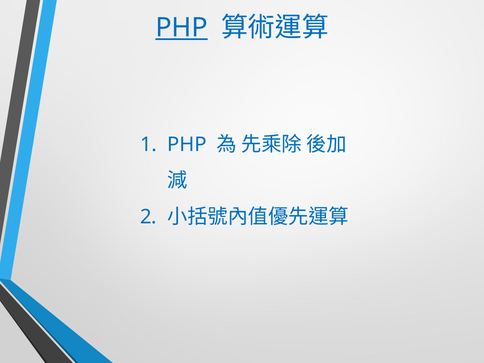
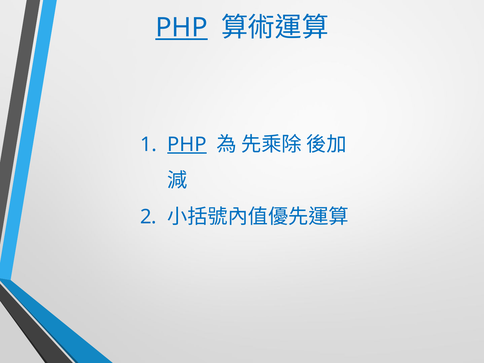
PHP at (187, 144) underline: none -> present
